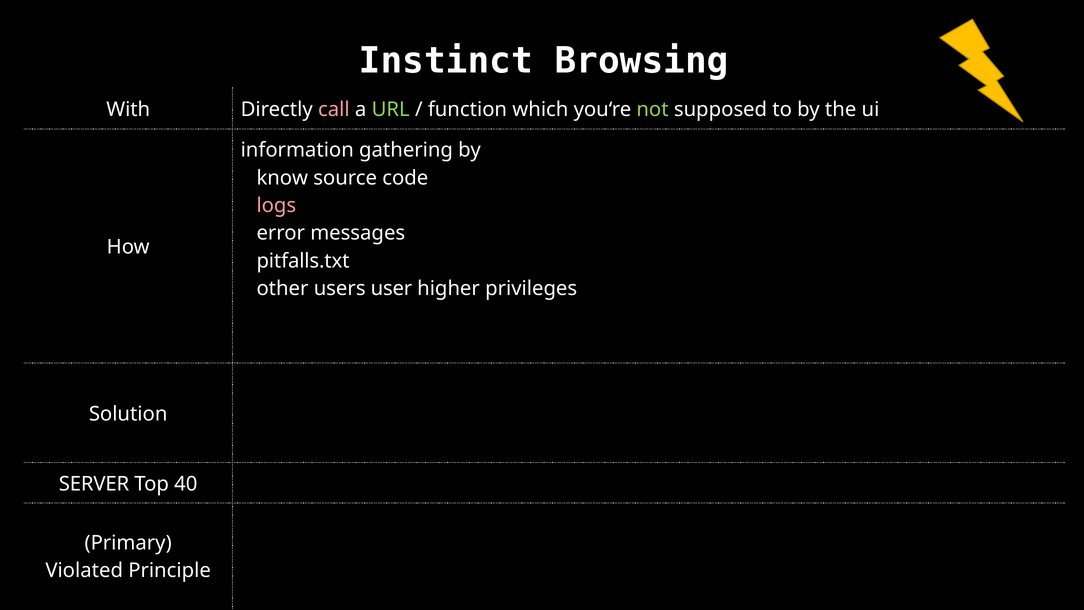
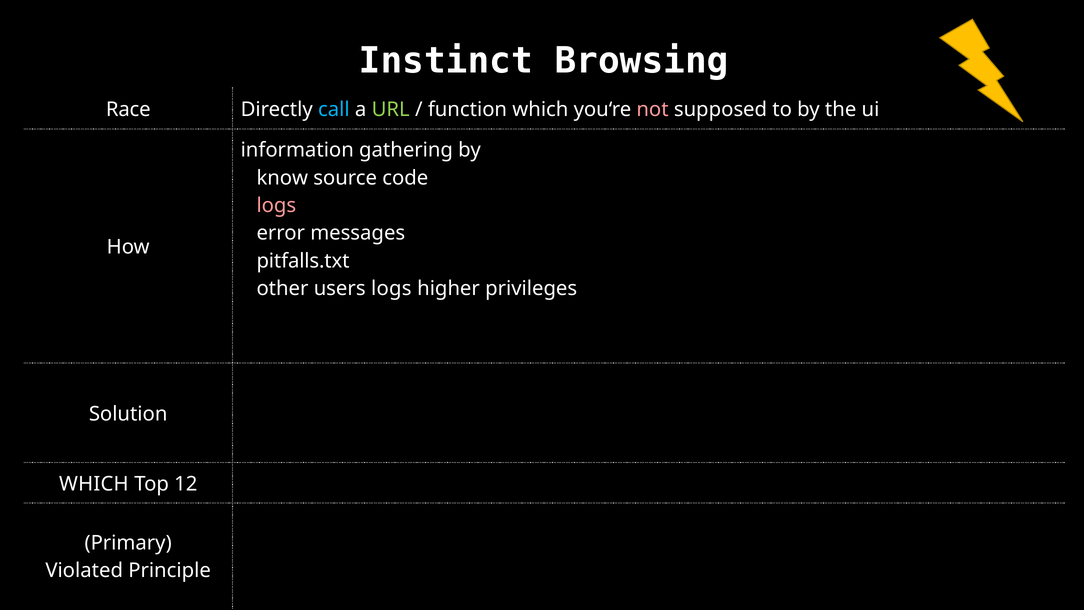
With: With -> Race
call colour: pink -> light blue
not colour: light green -> pink
users user: user -> logs
SERVER at (94, 484): SERVER -> WHICH
40: 40 -> 12
